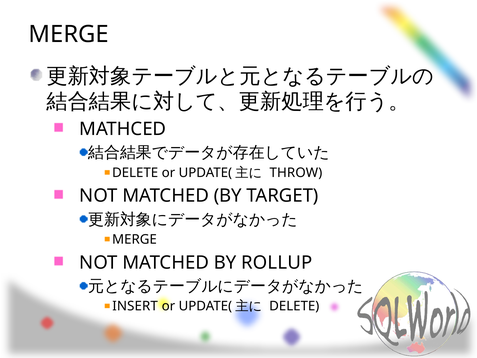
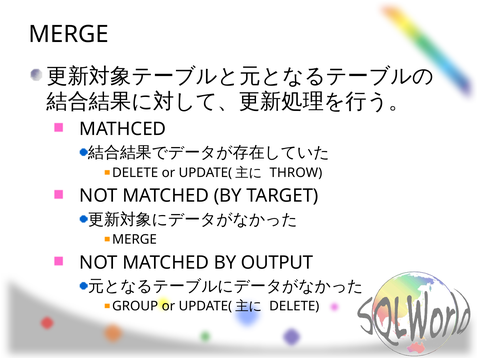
ROLLUP: ROLLUP -> OUTPUT
INSERT: INSERT -> GROUP
